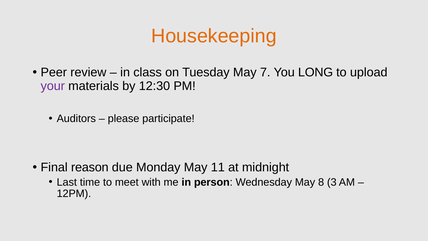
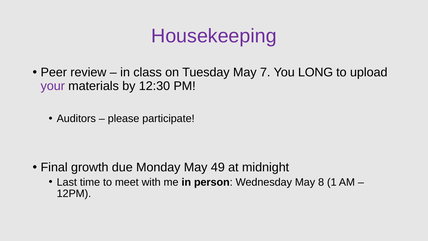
Housekeeping colour: orange -> purple
reason: reason -> growth
11: 11 -> 49
3: 3 -> 1
